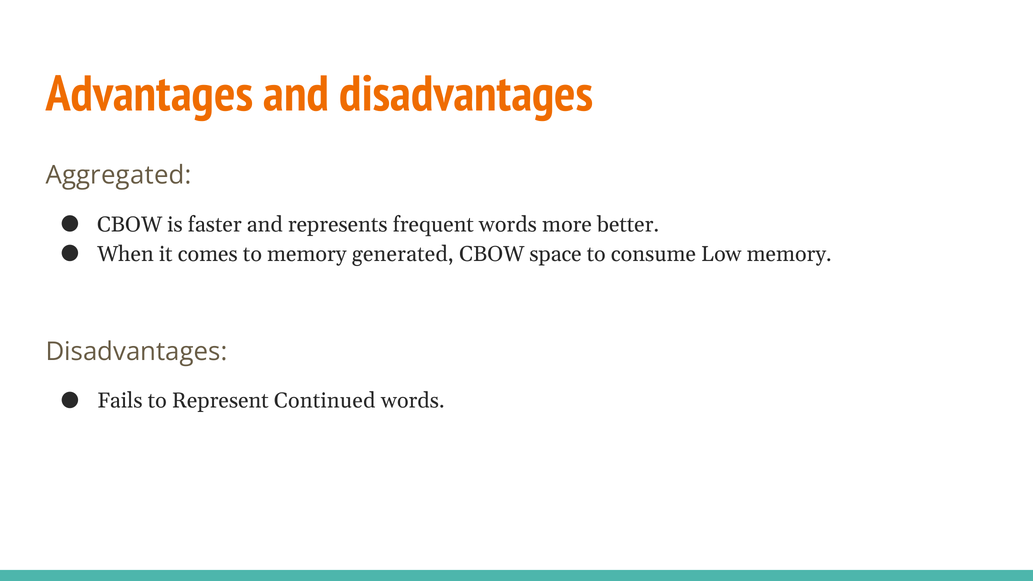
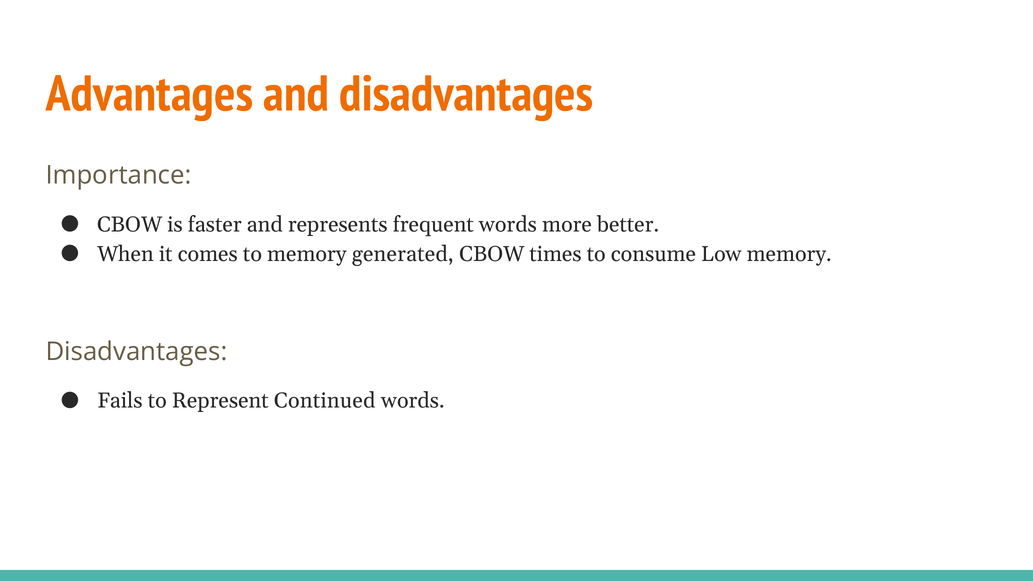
Aggregated: Aggregated -> Importance
space: space -> times
